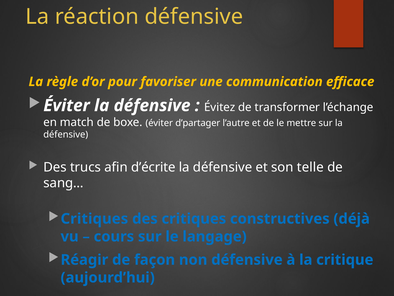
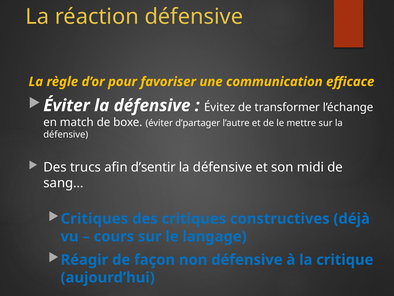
d’écrite: d’écrite -> d’sentir
telle: telle -> midi
